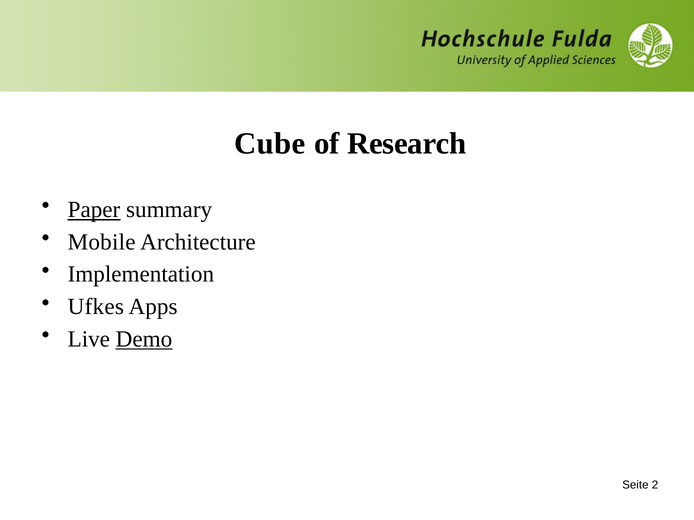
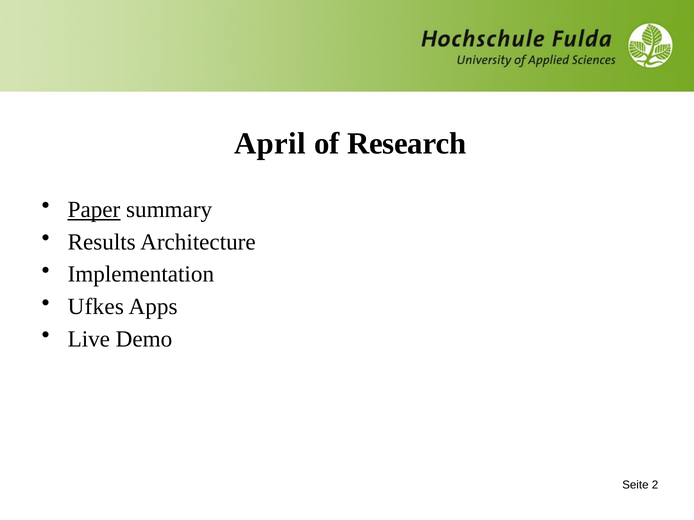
Cube: Cube -> April
Mobile: Mobile -> Results
Demo underline: present -> none
